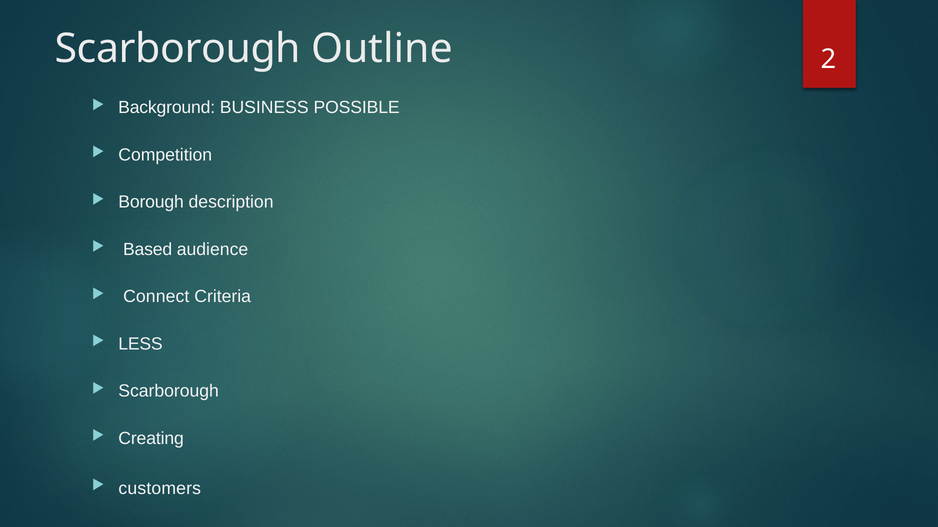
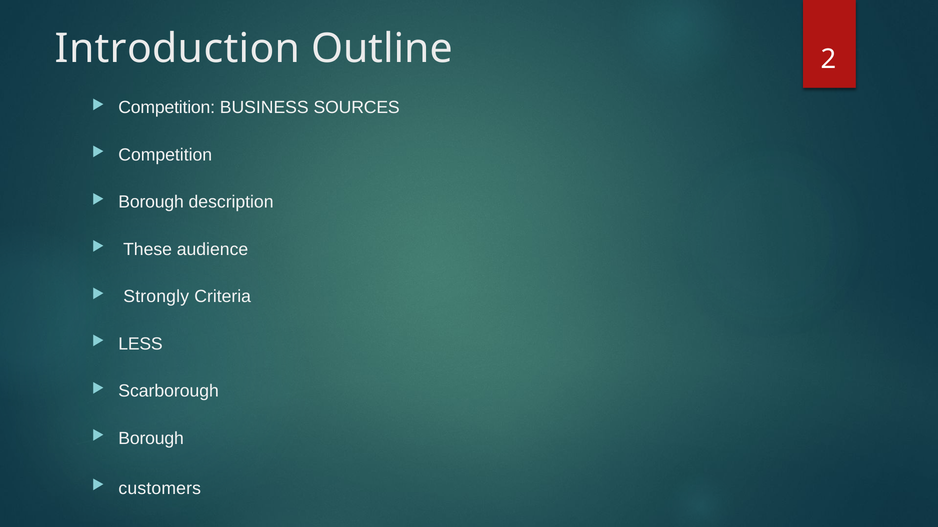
Scarborough at (178, 49): Scarborough -> Introduction
Background at (167, 108): Background -> Competition
POSSIBLE: POSSIBLE -> SOURCES
Based: Based -> These
Connect: Connect -> Strongly
Creating at (151, 439): Creating -> Borough
